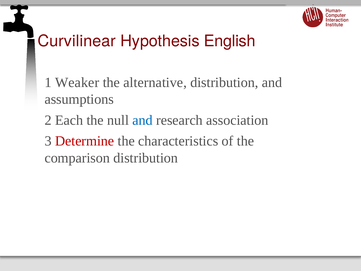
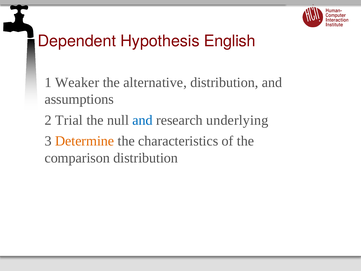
Curvilinear: Curvilinear -> Dependent
Each: Each -> Trial
association: association -> underlying
Determine colour: red -> orange
